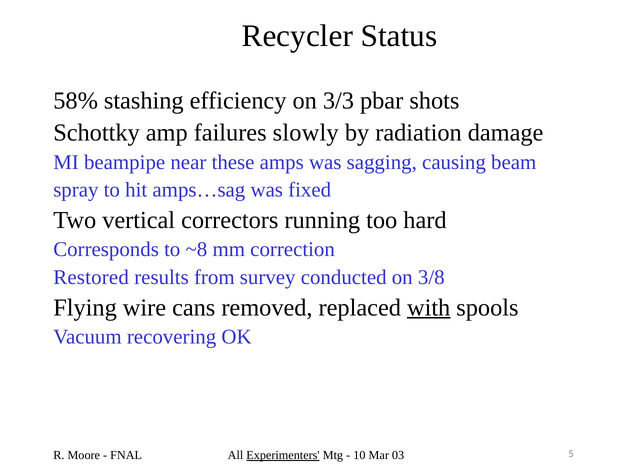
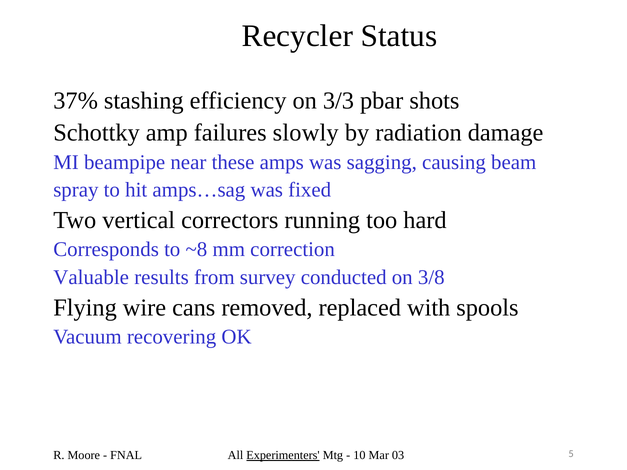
58%: 58% -> 37%
Restored: Restored -> Valuable
with underline: present -> none
